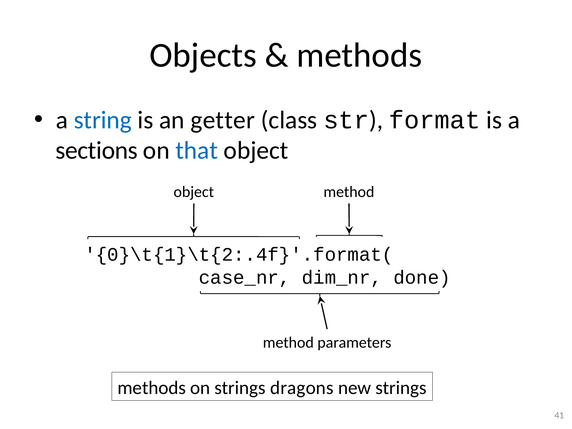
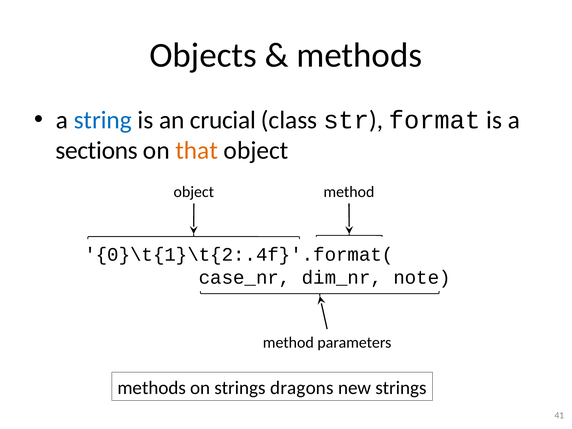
getter: getter -> crucial
that colour: blue -> orange
done: done -> note
